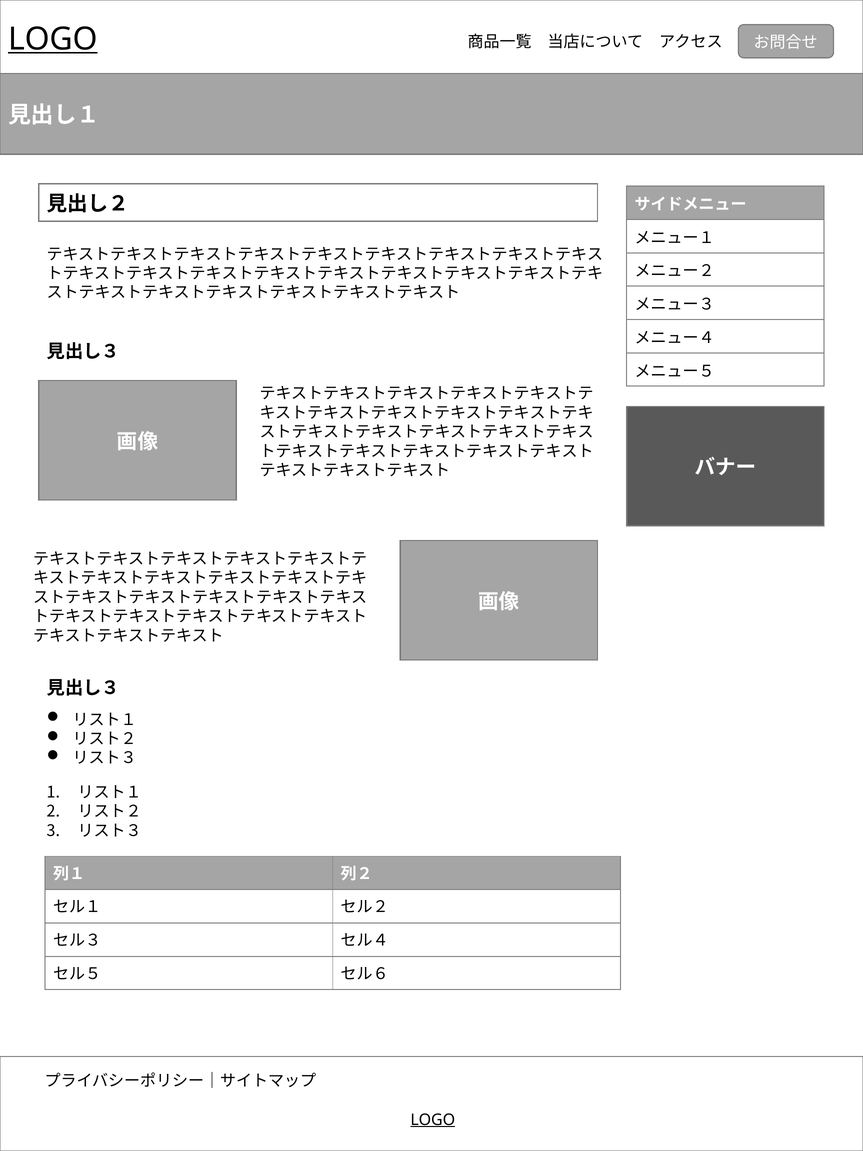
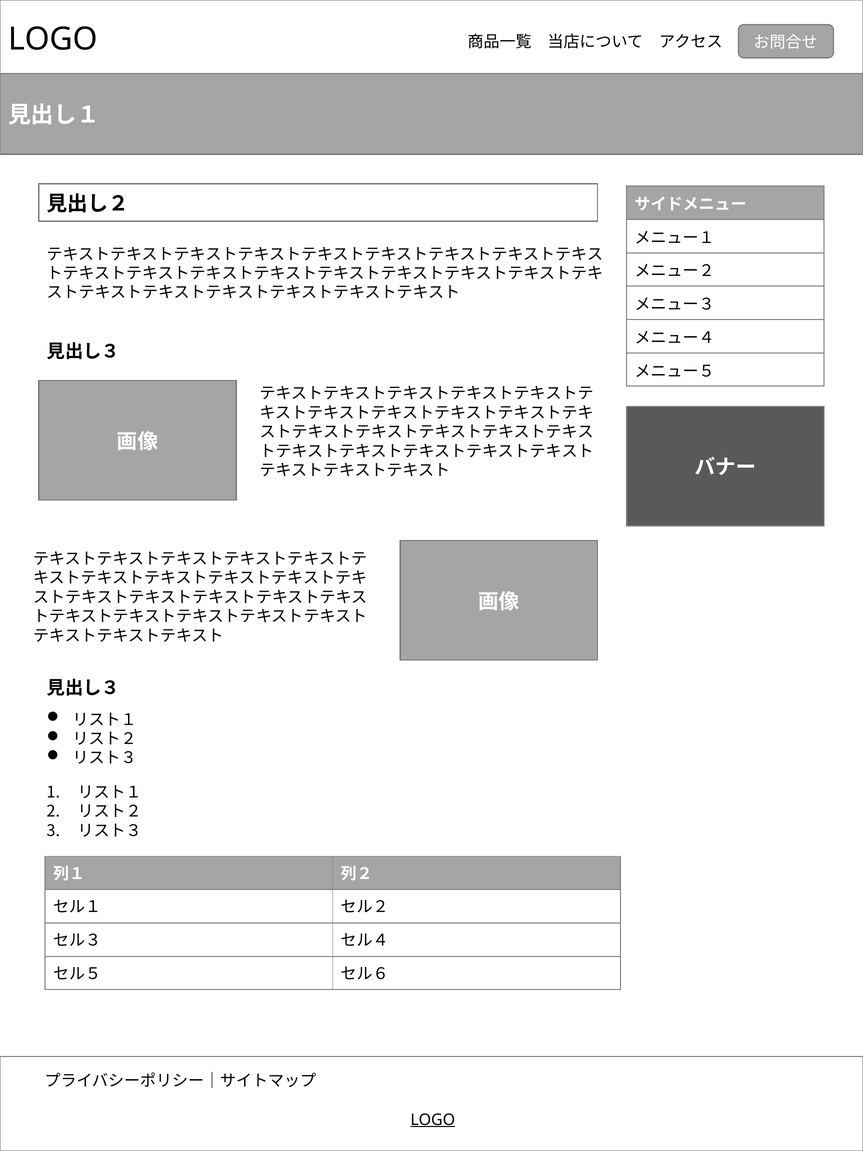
LOGO at (53, 39) underline: present -> none
